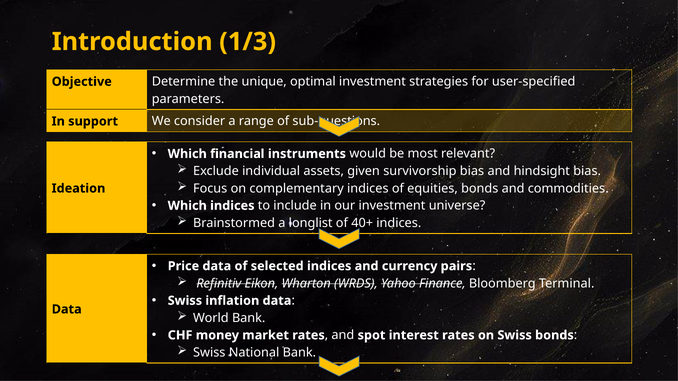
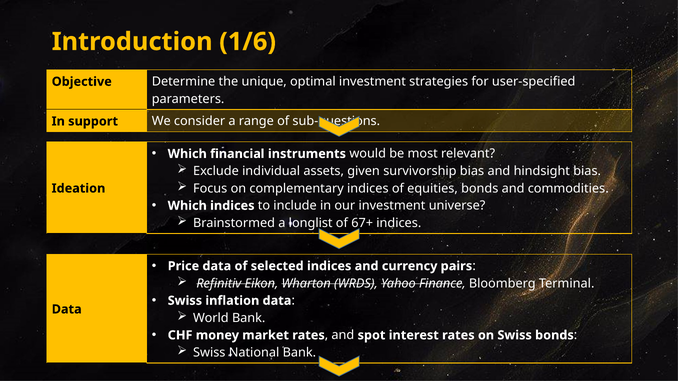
1/3: 1/3 -> 1/6
40+: 40+ -> 67+
